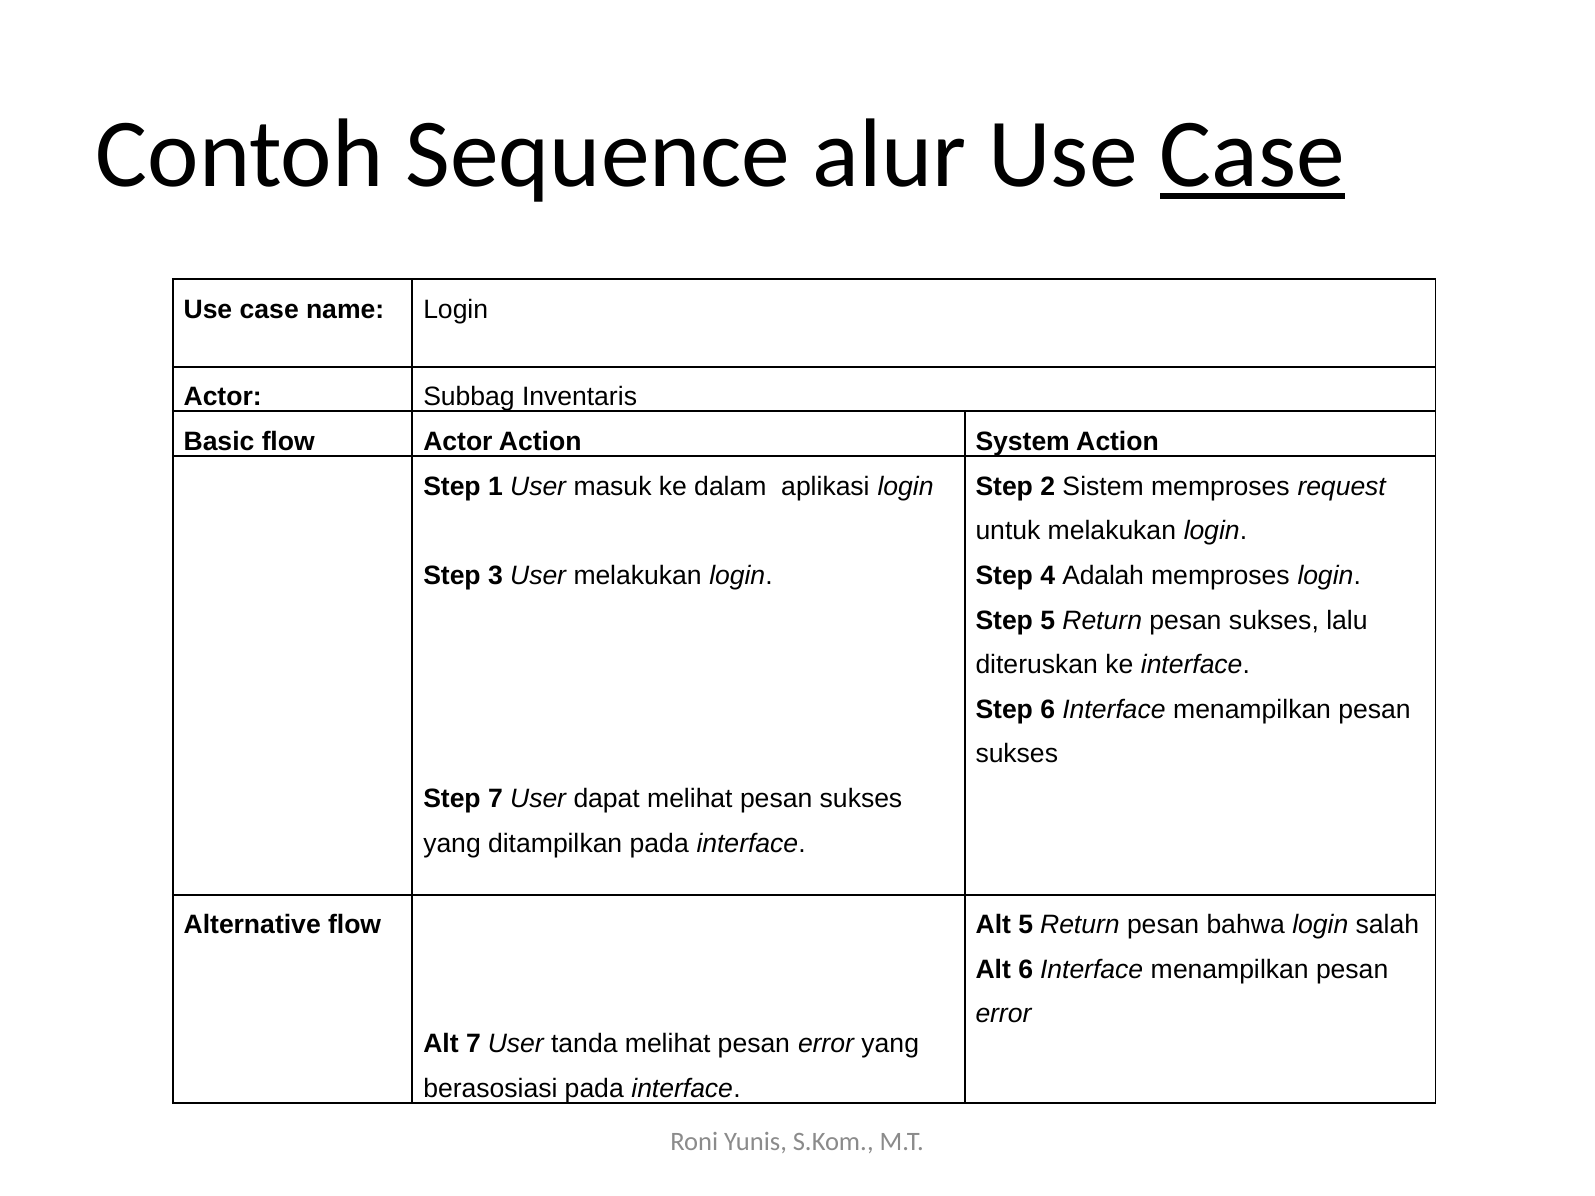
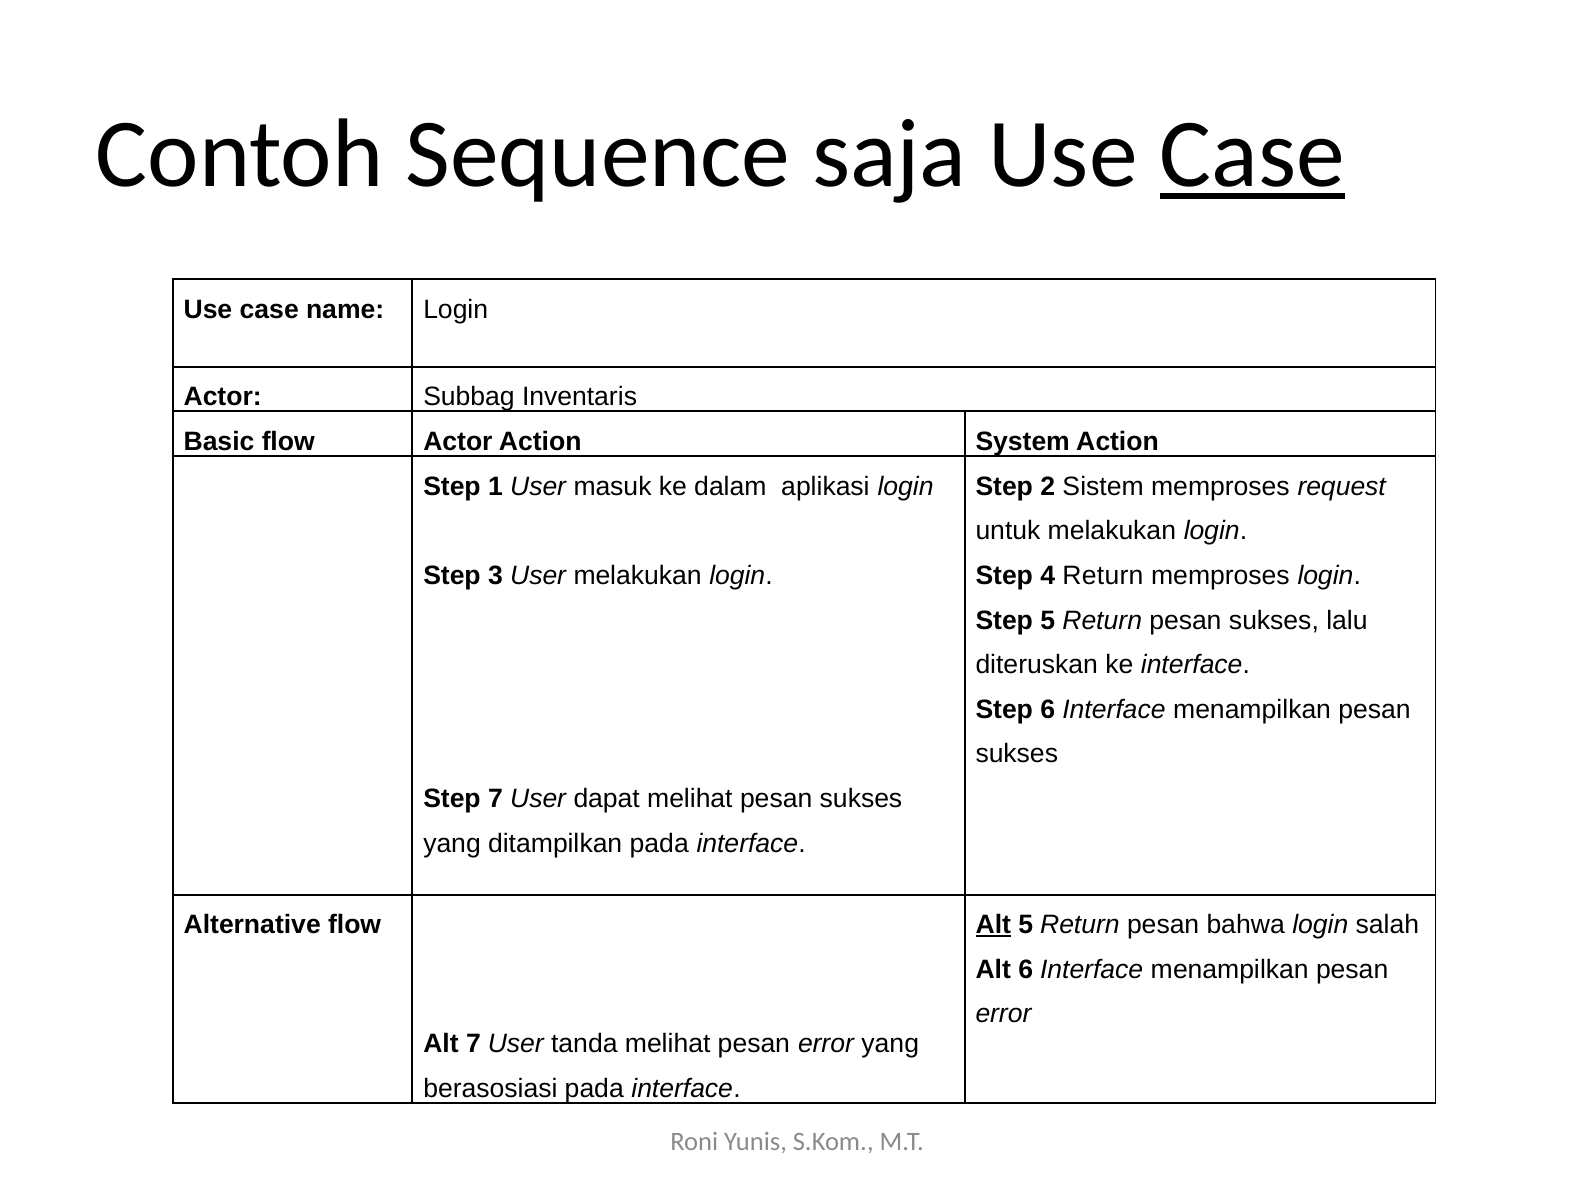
alur: alur -> saja
4 Adalah: Adalah -> Return
Alt at (993, 925) underline: none -> present
